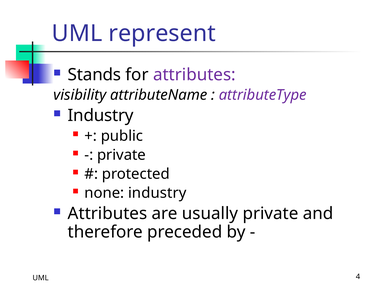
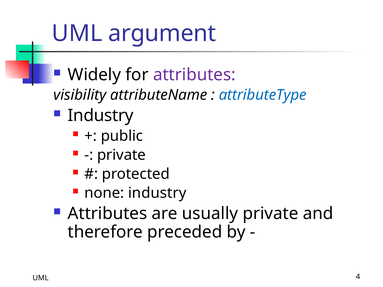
represent: represent -> argument
Stands: Stands -> Widely
attributeType colour: purple -> blue
